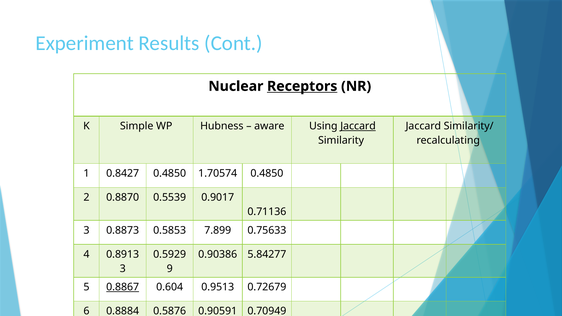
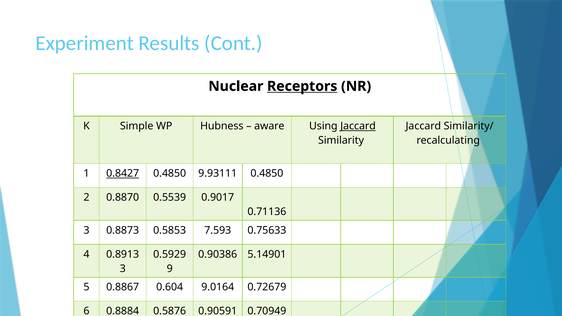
0.8427 underline: none -> present
1.70574: 1.70574 -> 9.93111
7.899: 7.899 -> 7.593
5.84277: 5.84277 -> 5.14901
0.8867 underline: present -> none
0.9513: 0.9513 -> 9.0164
